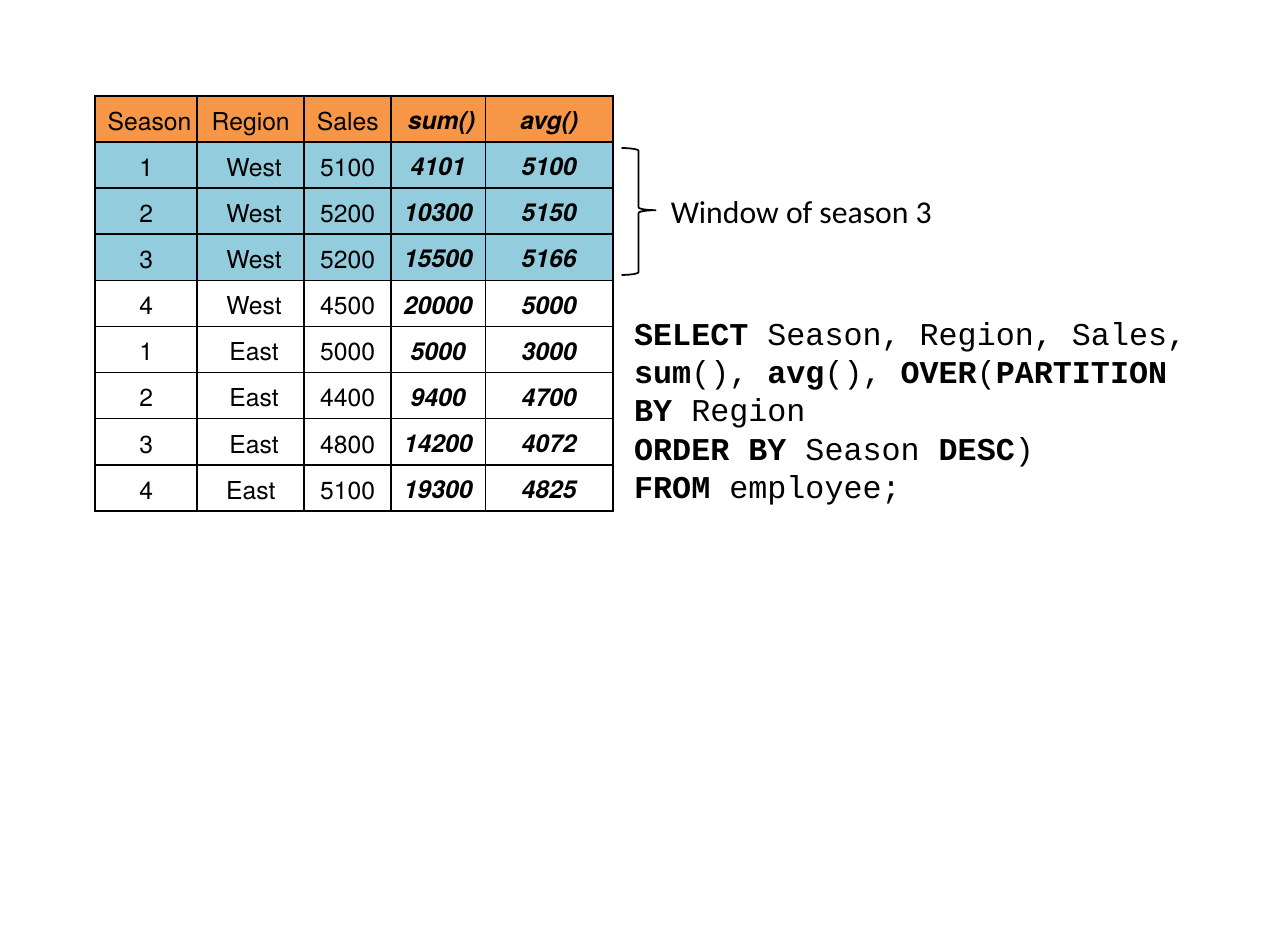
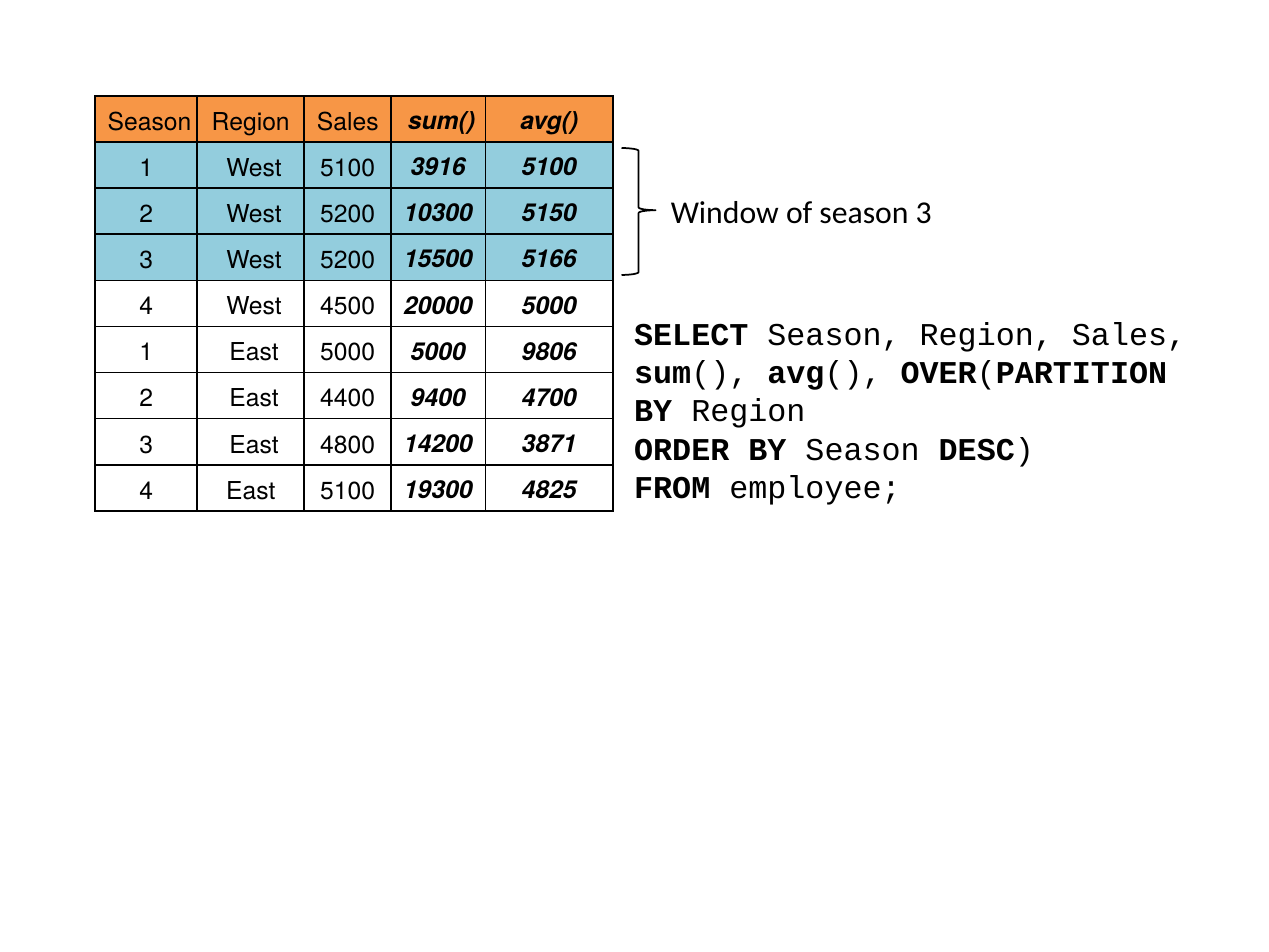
4101: 4101 -> 3916
3000: 3000 -> 9806
4072: 4072 -> 3871
